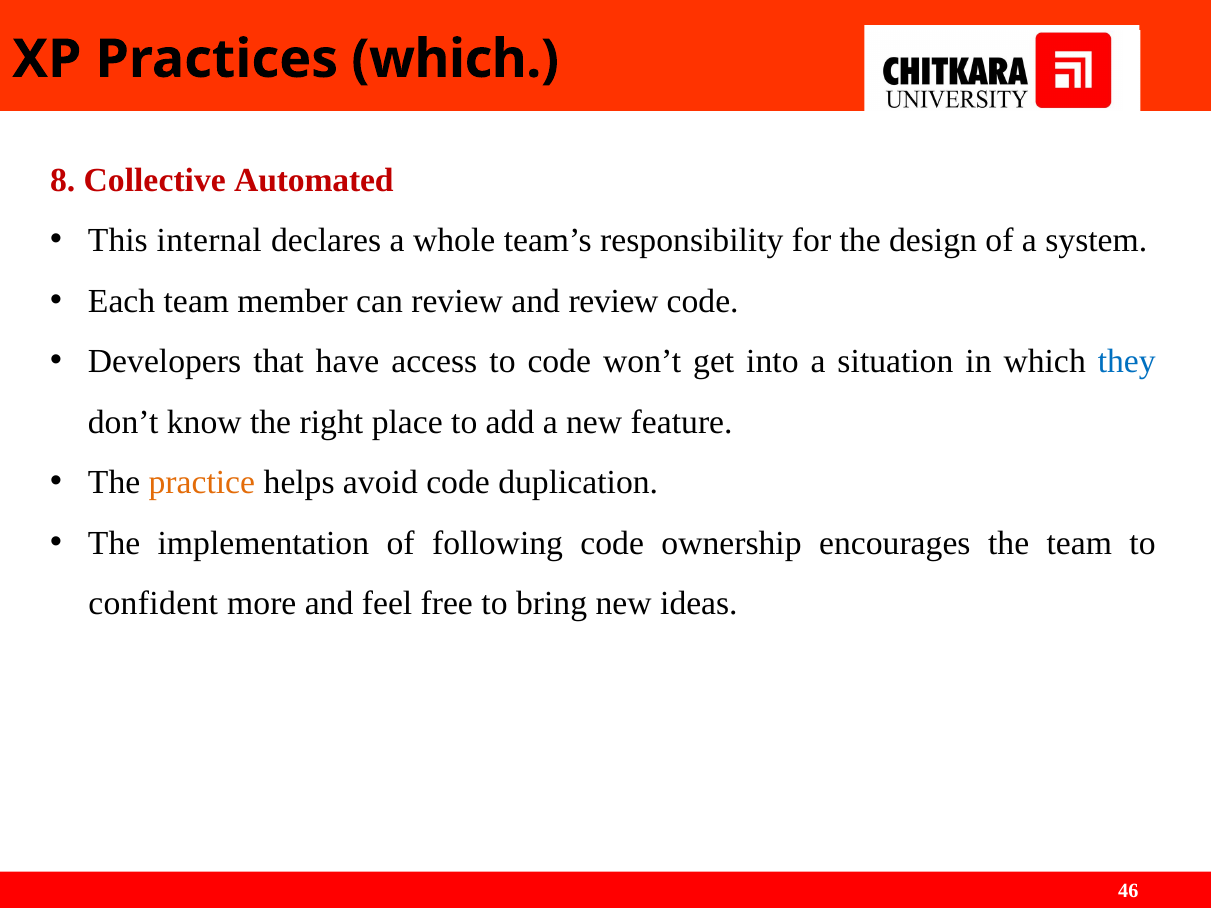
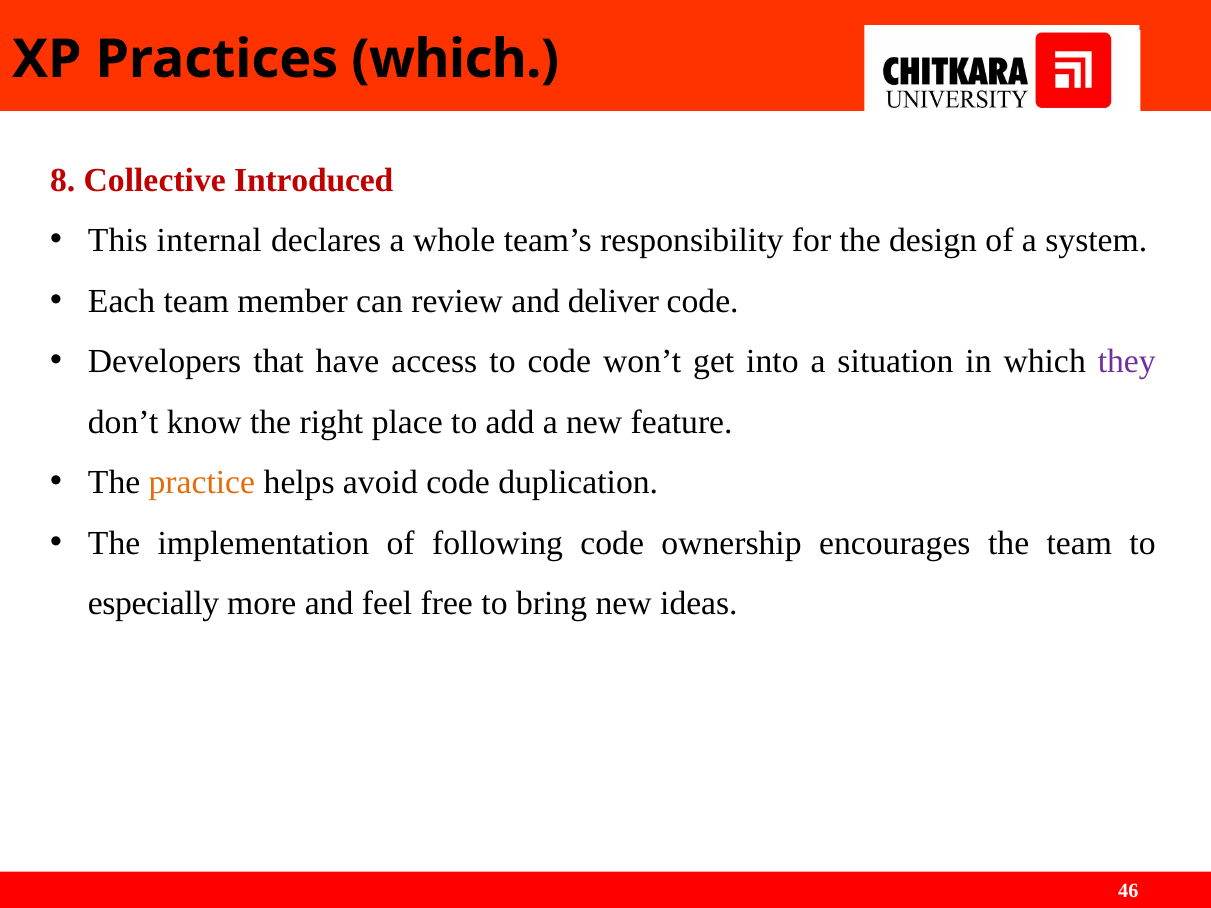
Automated: Automated -> Introduced
and review: review -> deliver
they colour: blue -> purple
confident: confident -> especially
